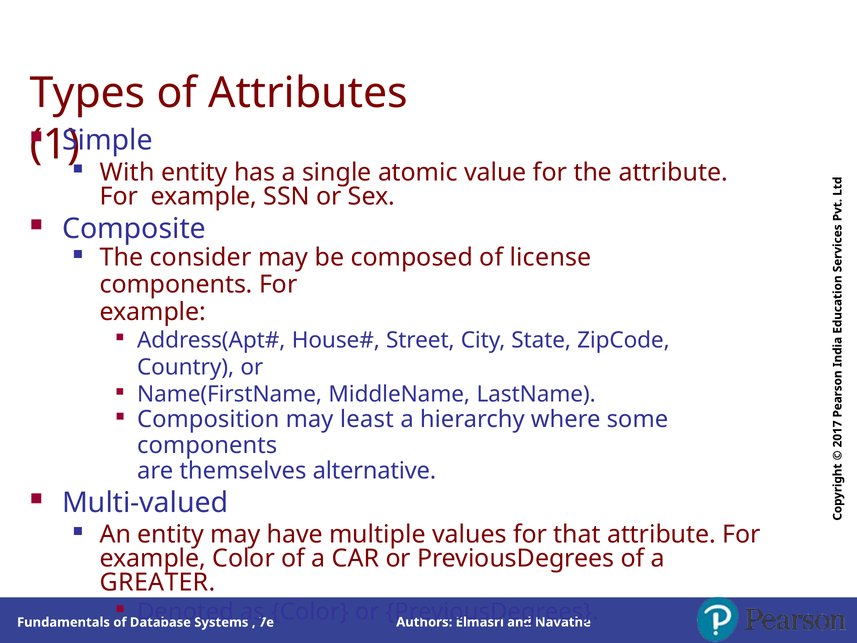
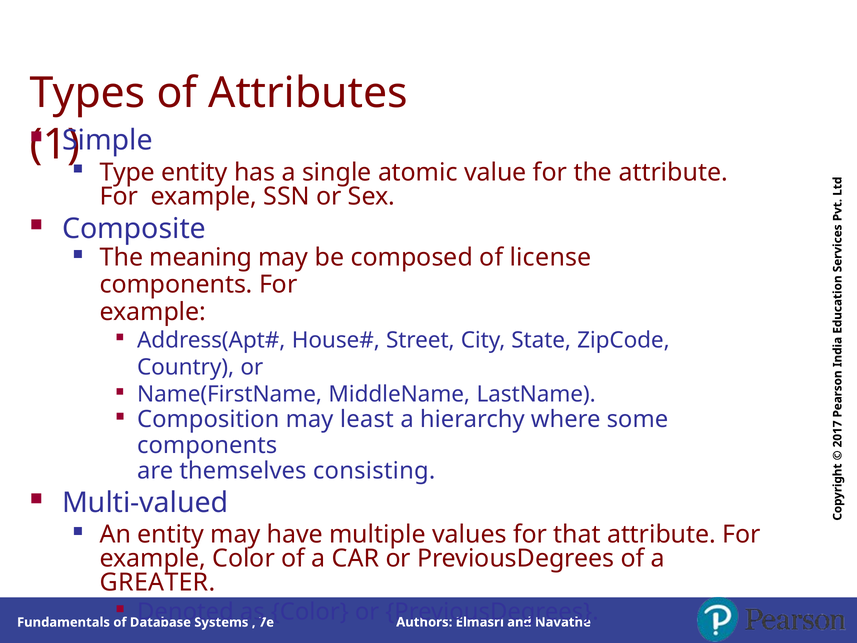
With: With -> Type
consider: consider -> meaning
alternative: alternative -> consisting
